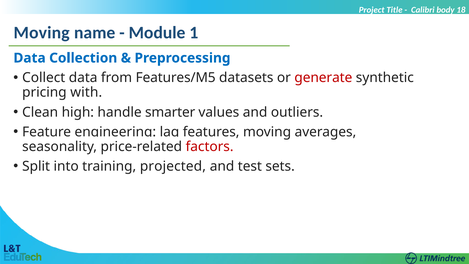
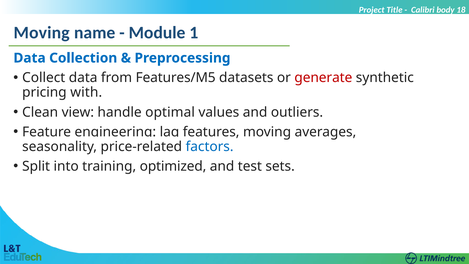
high: high -> view
smarter: smarter -> optimal
factors colour: red -> blue
projected: projected -> optimized
